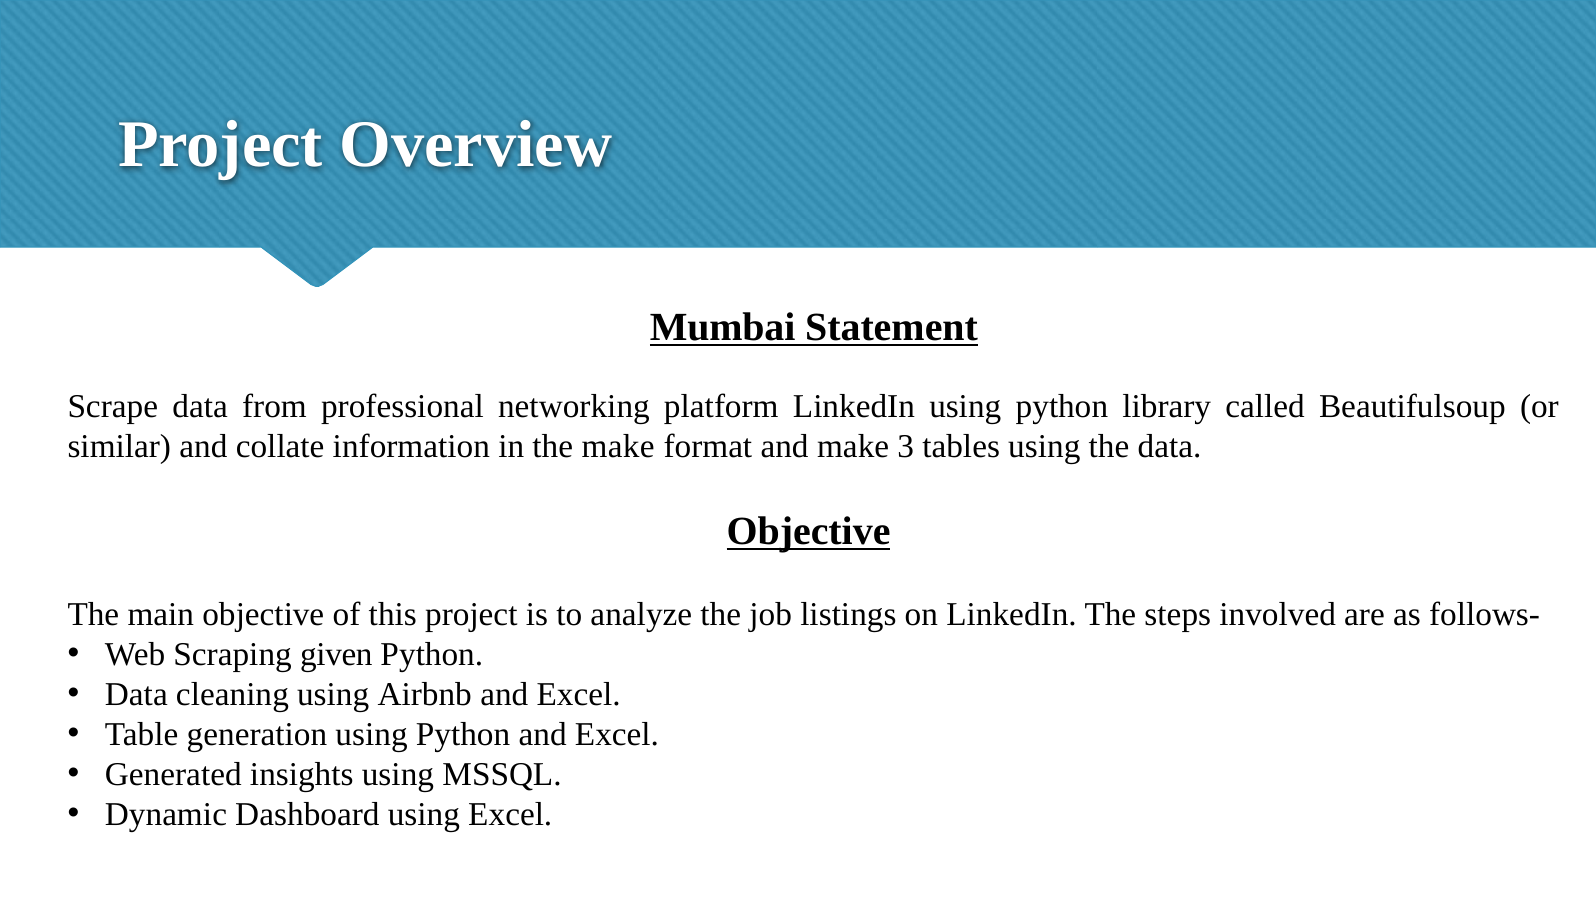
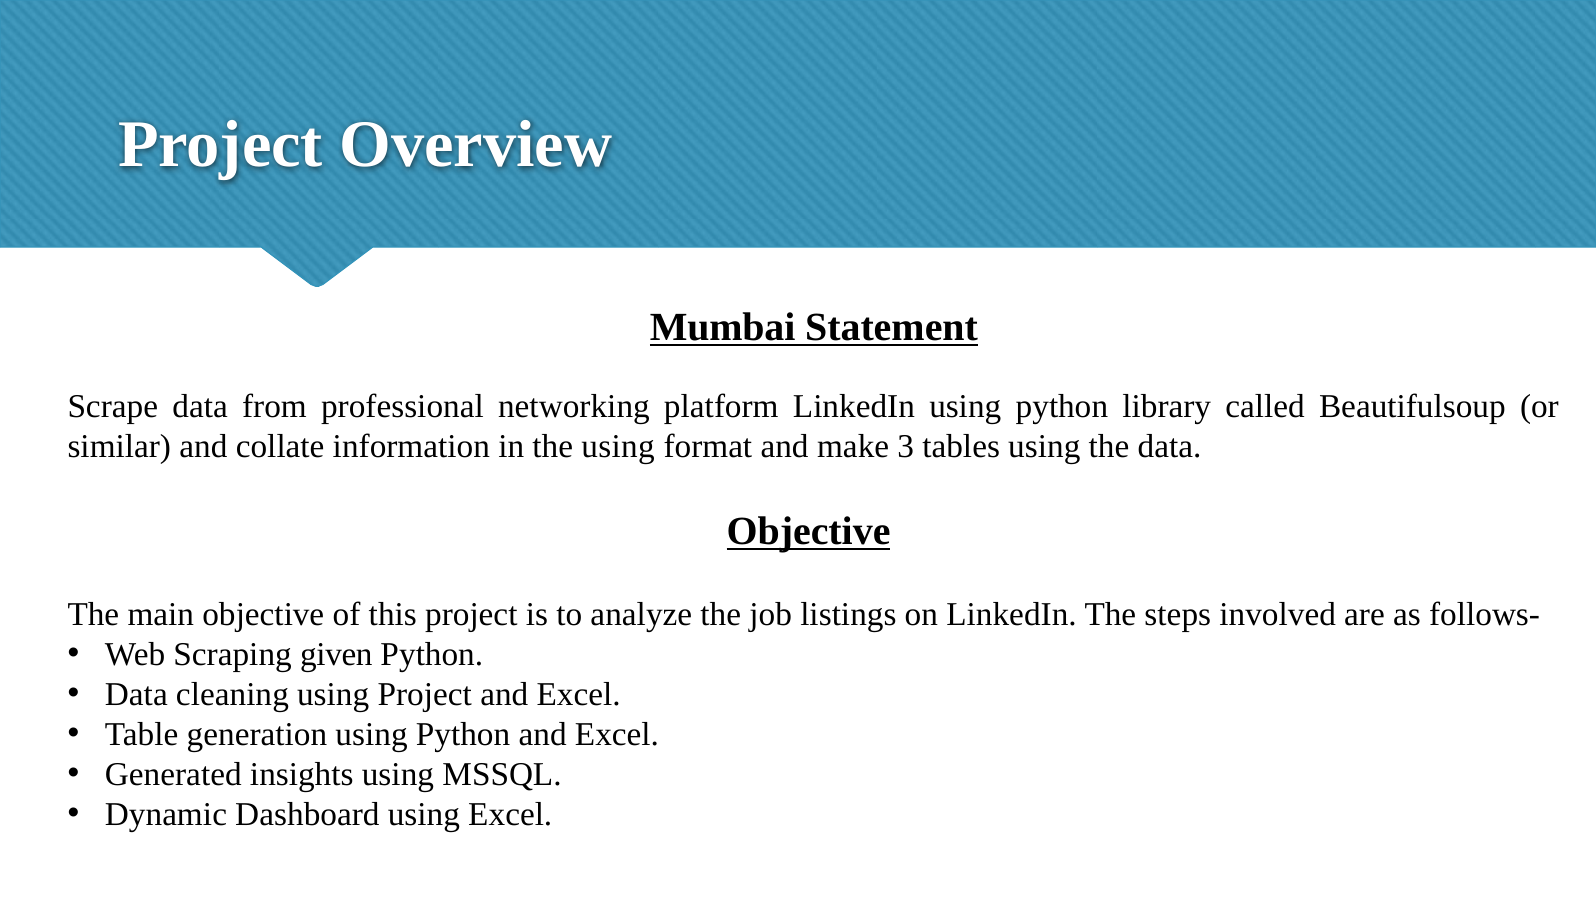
the make: make -> using
using Airbnb: Airbnb -> Project
